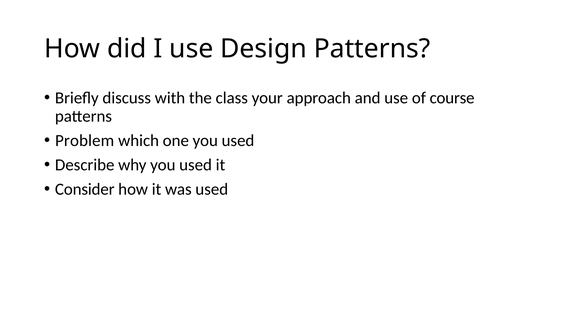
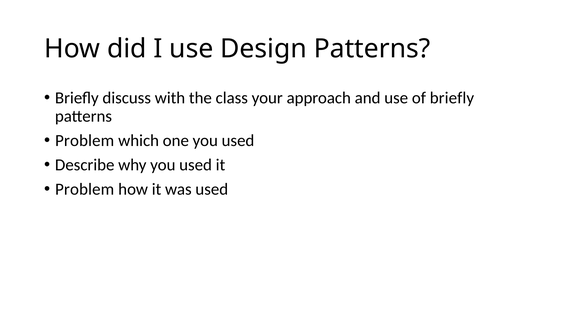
of course: course -> briefly
Consider at (85, 189): Consider -> Problem
